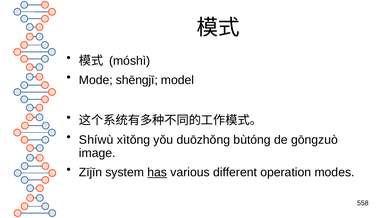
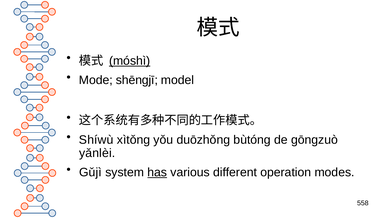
móshì underline: none -> present
image: image -> yǎnlèi
Zījīn: Zījīn -> Gǔjì
